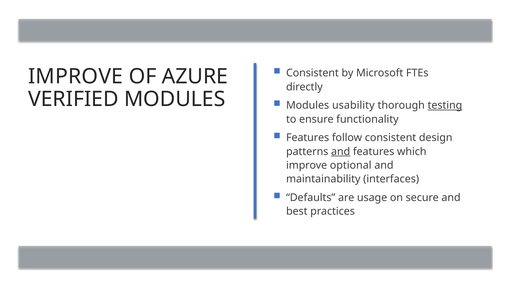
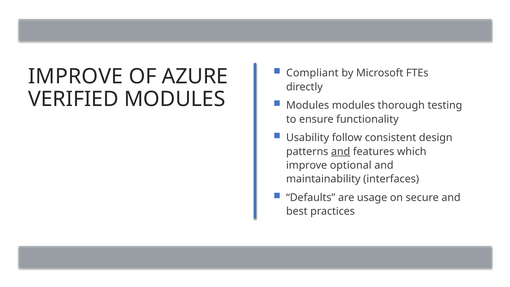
Consistent at (312, 73): Consistent -> Compliant
Modules usability: usability -> modules
testing underline: present -> none
Features at (308, 138): Features -> Usability
